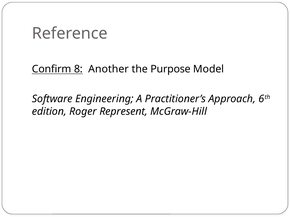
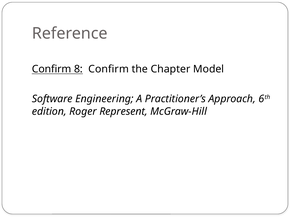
8 Another: Another -> Confirm
Purpose: Purpose -> Chapter
